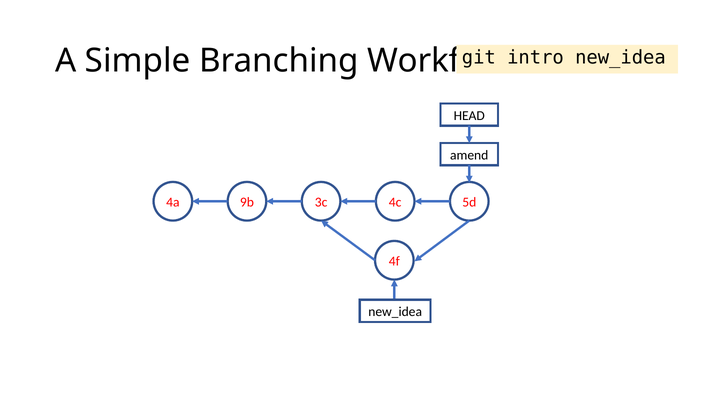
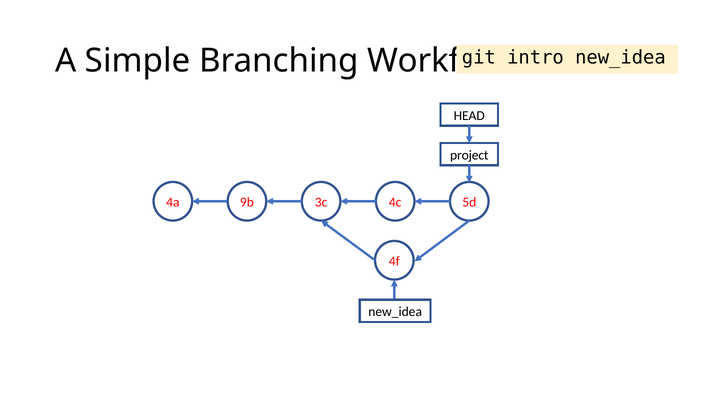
amend: amend -> project
